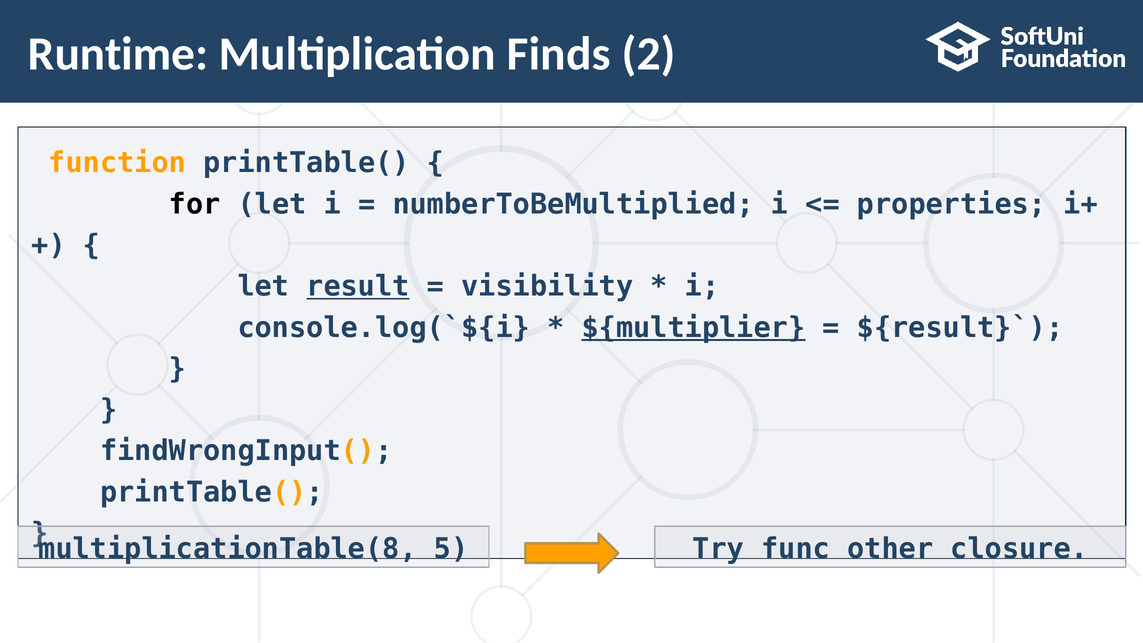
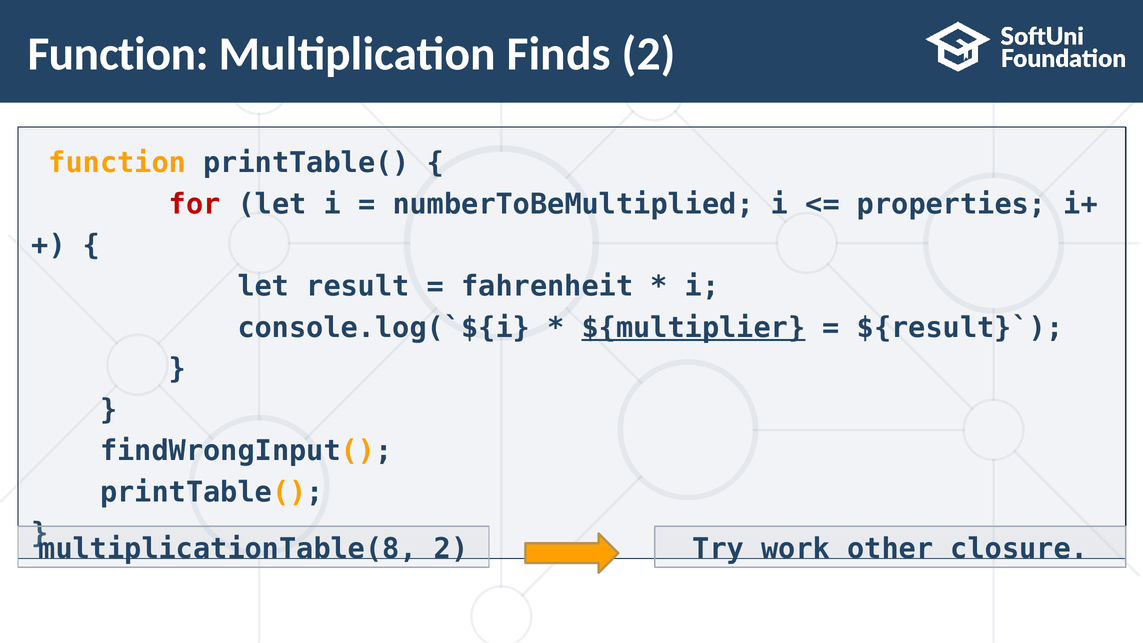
Runtime at (118, 54): Runtime -> Function
for colour: black -> red
result underline: present -> none
visibility: visibility -> fahrenheit
multiplicationTable(8 5: 5 -> 2
func: func -> work
